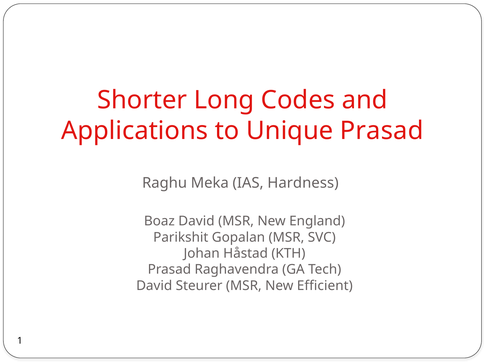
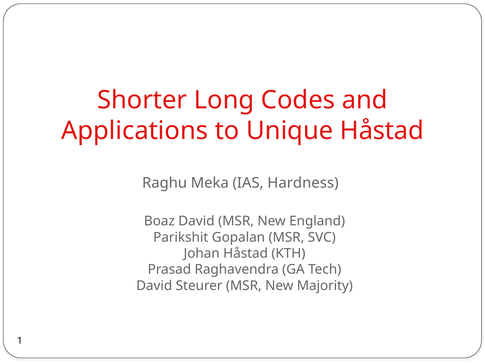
Unique Prasad: Prasad -> Håstad
Efficient: Efficient -> Majority
